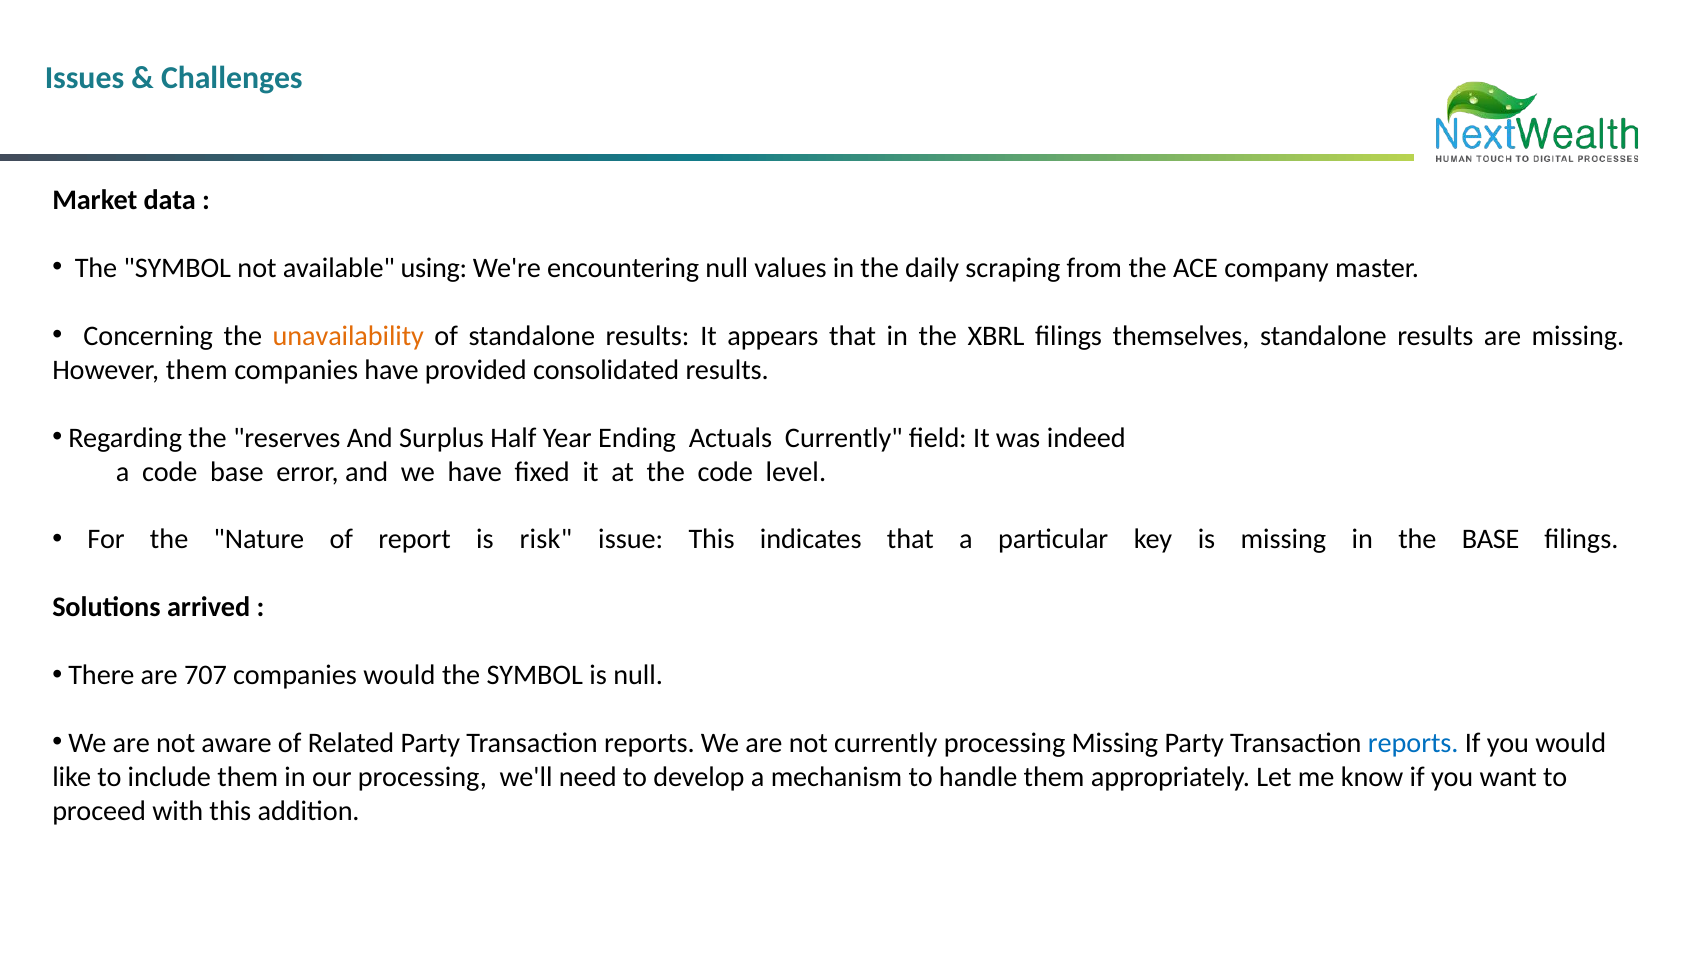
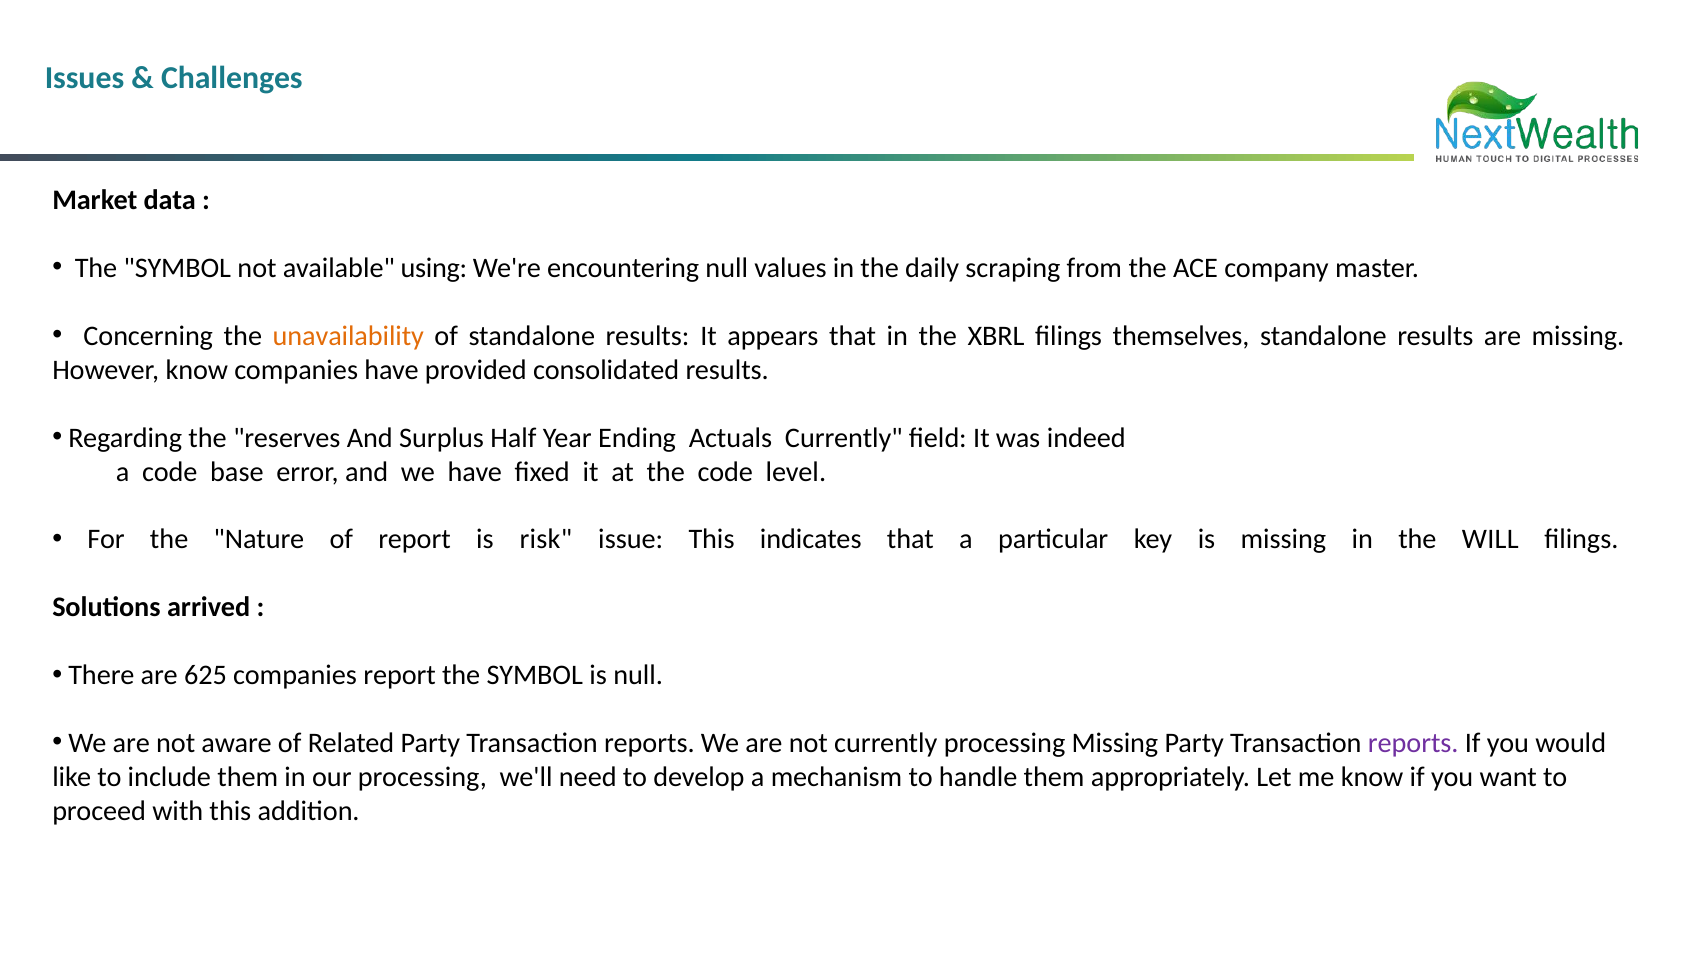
However them: them -> know
the BASE: BASE -> WILL
707: 707 -> 625
companies would: would -> report
reports at (1413, 743) colour: blue -> purple
